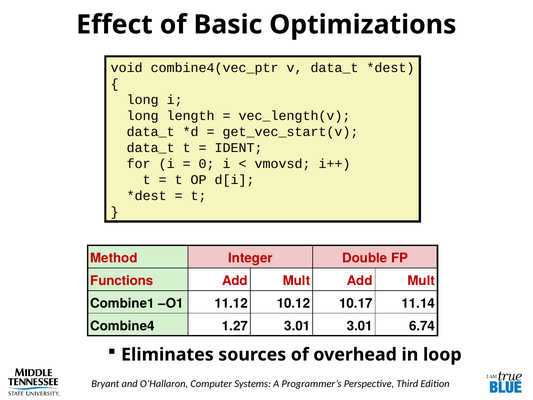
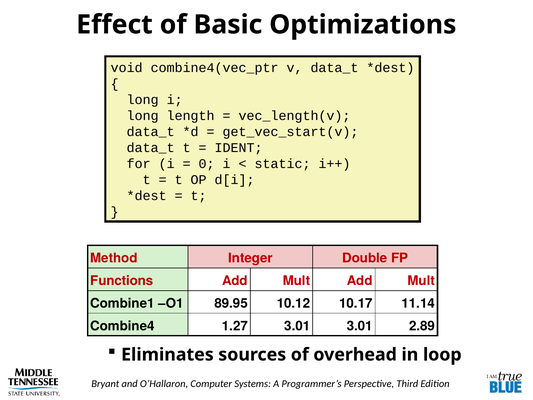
vmovsd: vmovsd -> static
11.12: 11.12 -> 89.95
6.74: 6.74 -> 2.89
